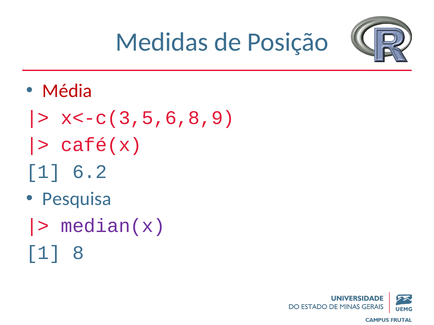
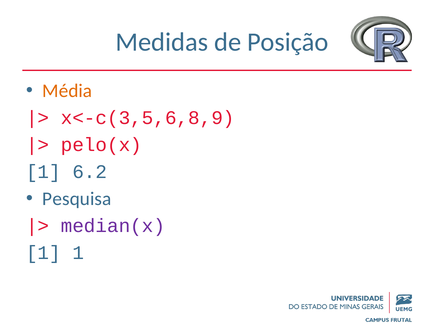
Média colour: red -> orange
café(x: café(x -> pelo(x
1 8: 8 -> 1
